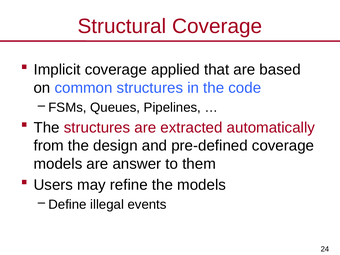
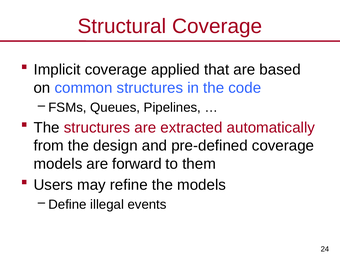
answer: answer -> forward
